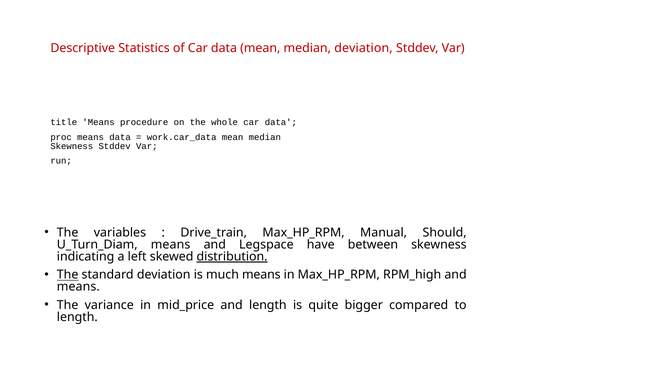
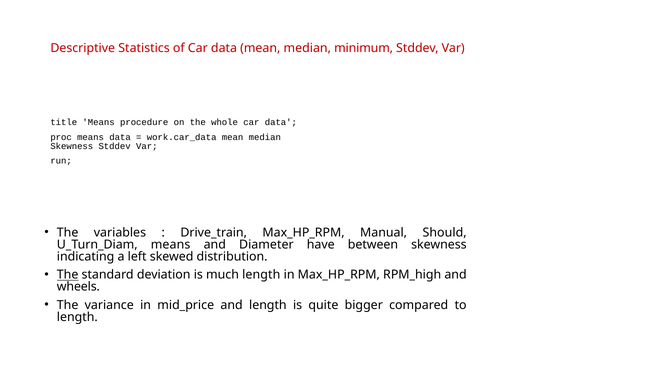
median deviation: deviation -> minimum
Legspace: Legspace -> Diameter
distribution underline: present -> none
much means: means -> length
means at (78, 287): means -> wheels
